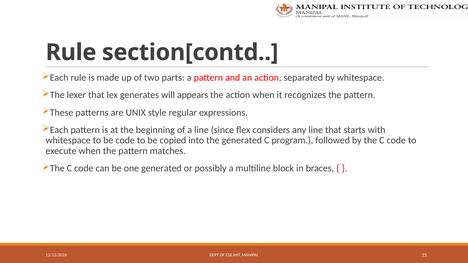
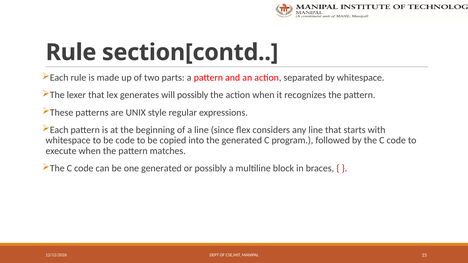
will appears: appears -> possibly
